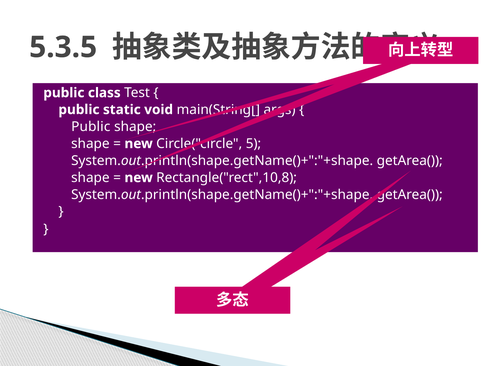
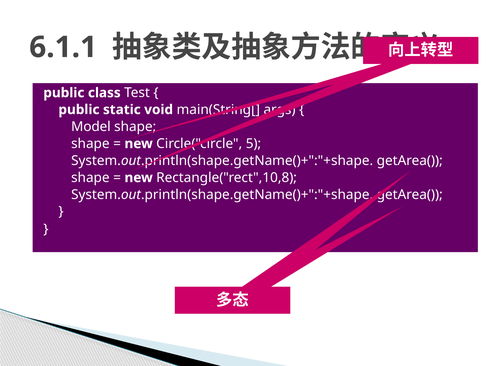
5.3.5: 5.3.5 -> 6.1.1
Public at (91, 127): Public -> Model
